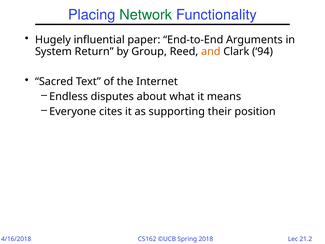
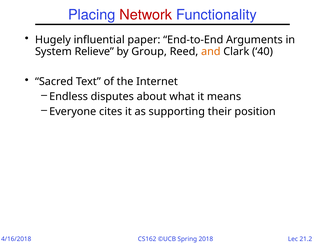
Network colour: green -> red
Return: Return -> Relieve
94: 94 -> 40
